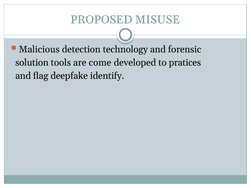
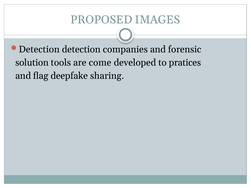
MISUSE: MISUSE -> IMAGES
Malicious at (39, 49): Malicious -> Detection
technology: technology -> companies
identify: identify -> sharing
